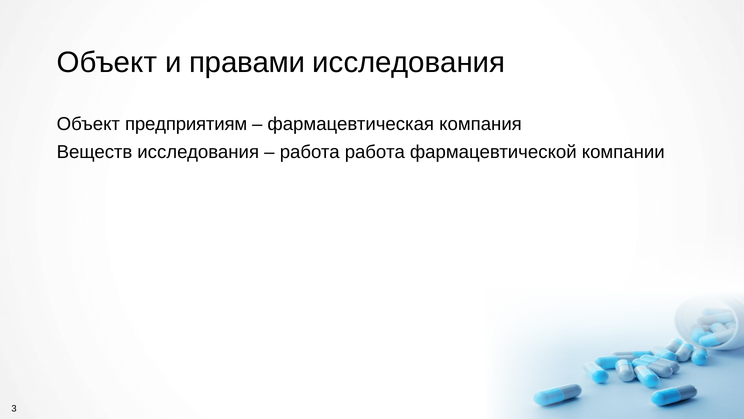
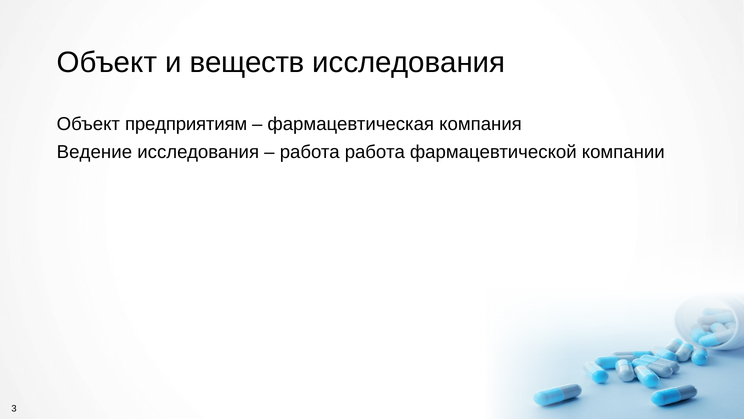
правами: правами -> веществ
Веществ: Веществ -> Ведение
